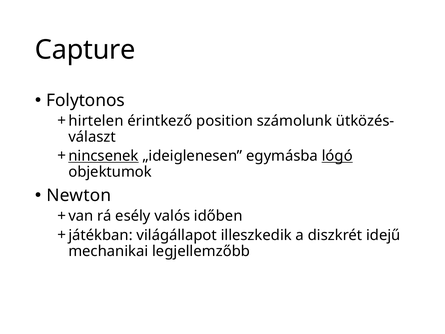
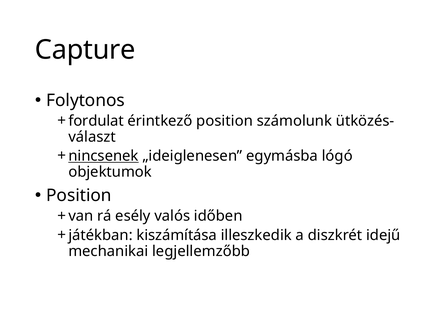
hirtelen: hirtelen -> fordulat
lógó underline: present -> none
Newton at (79, 195): Newton -> Position
világállapot: világállapot -> kiszámítása
